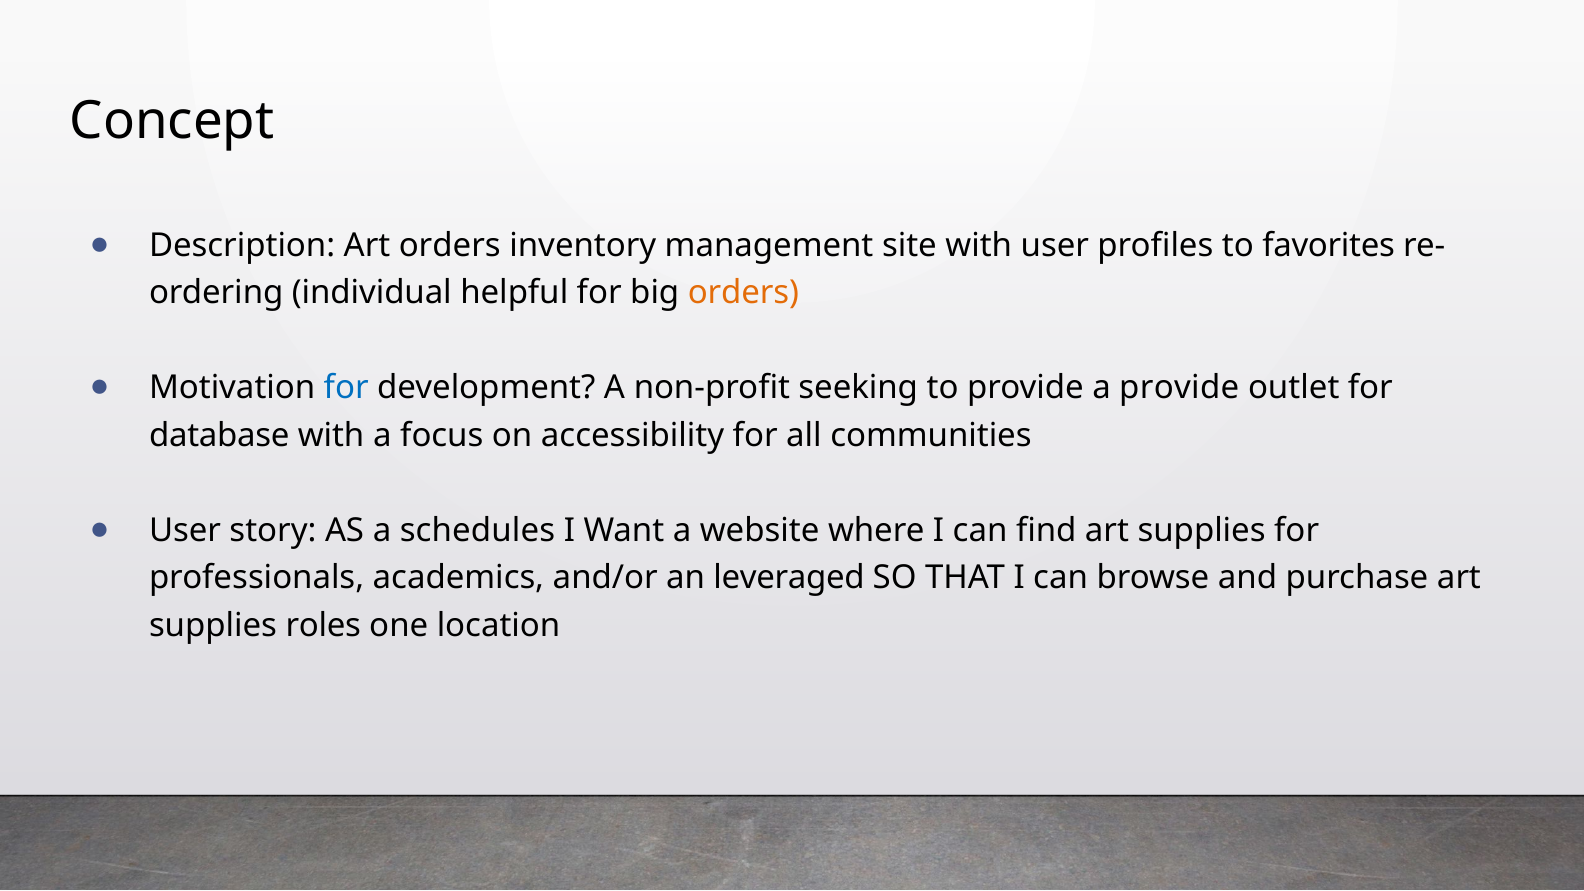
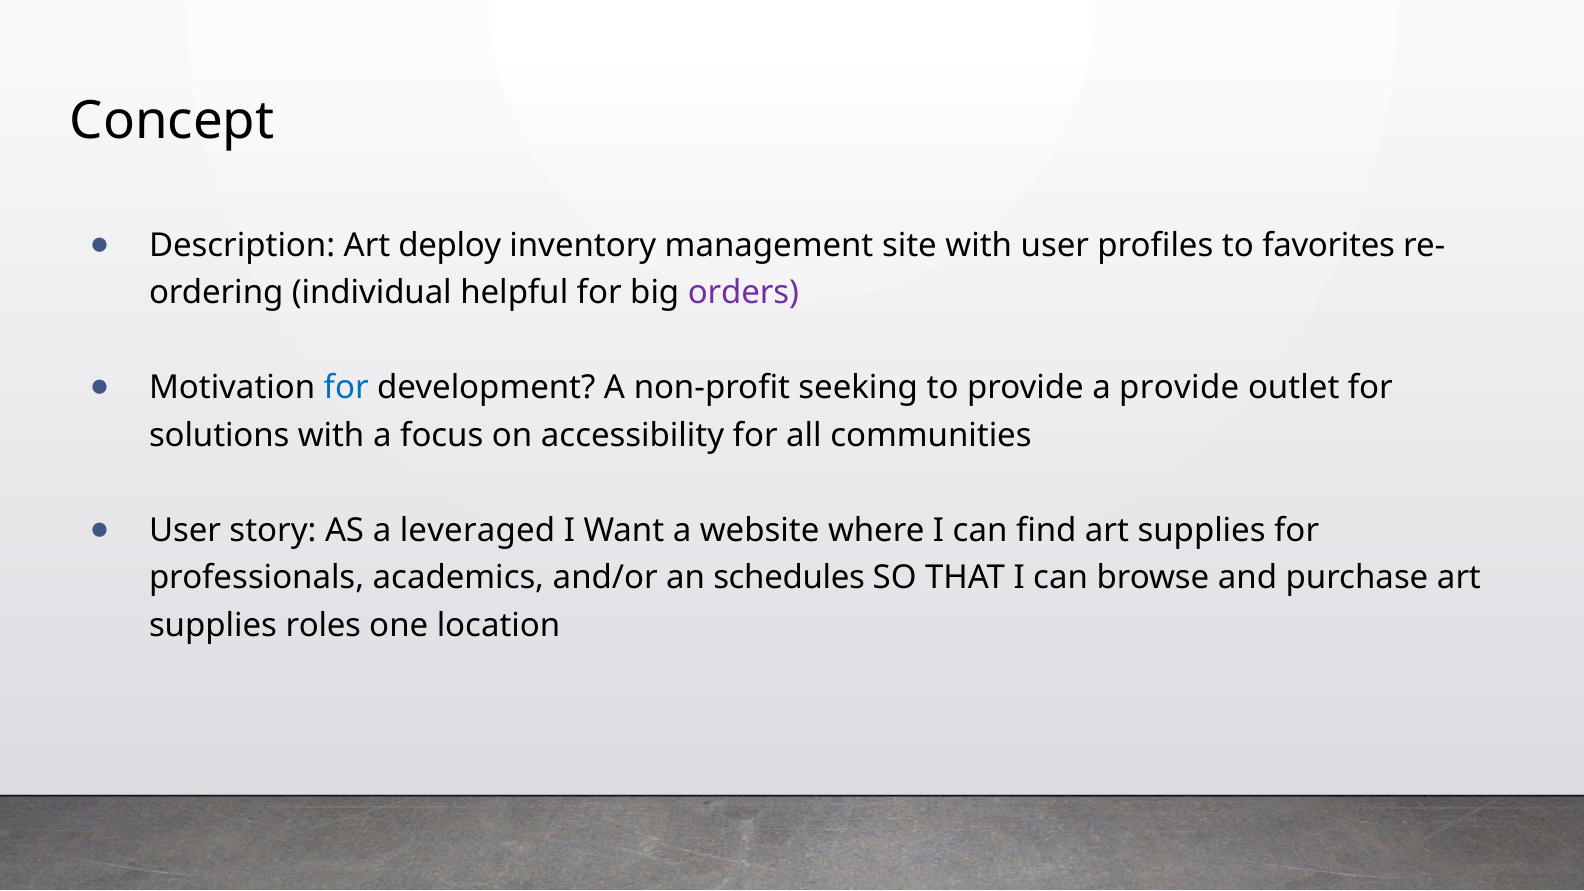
Art orders: orders -> deploy
orders at (743, 293) colour: orange -> purple
database: database -> solutions
schedules: schedules -> leveraged
leveraged: leveraged -> schedules
